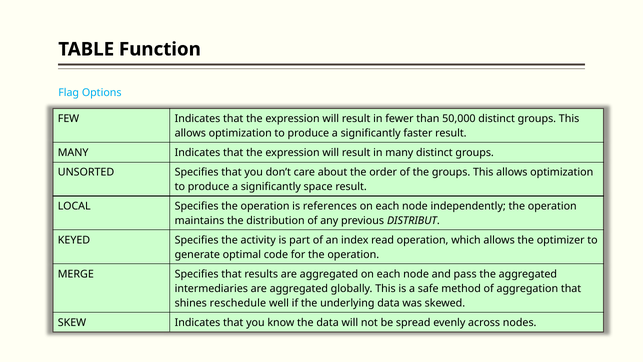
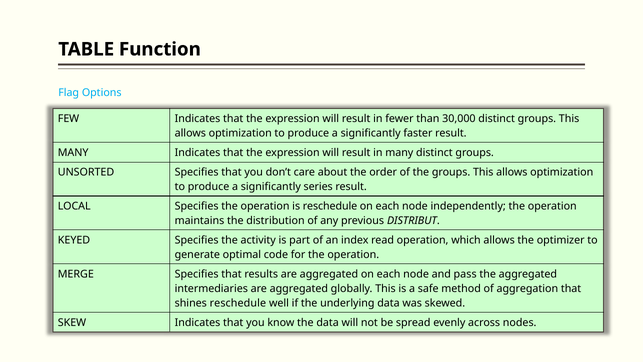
50,000: 50,000 -> 30,000
space: space -> series
is references: references -> reschedule
